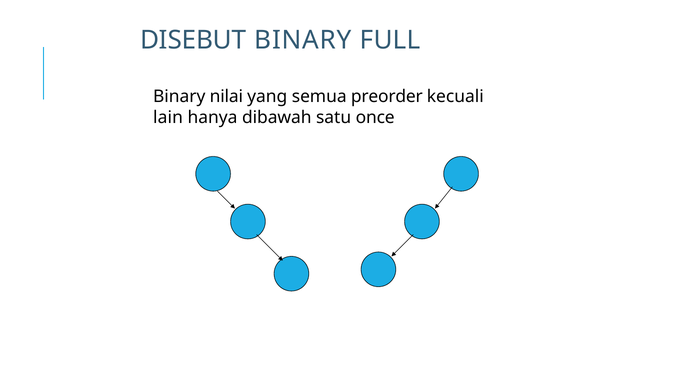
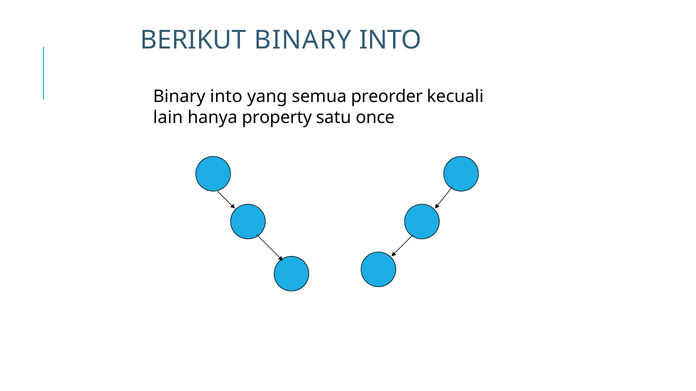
DISEBUT: DISEBUT -> BERIKUT
FULL at (390, 40): FULL -> INTO
nilai at (226, 97): nilai -> into
dibawah: dibawah -> property
